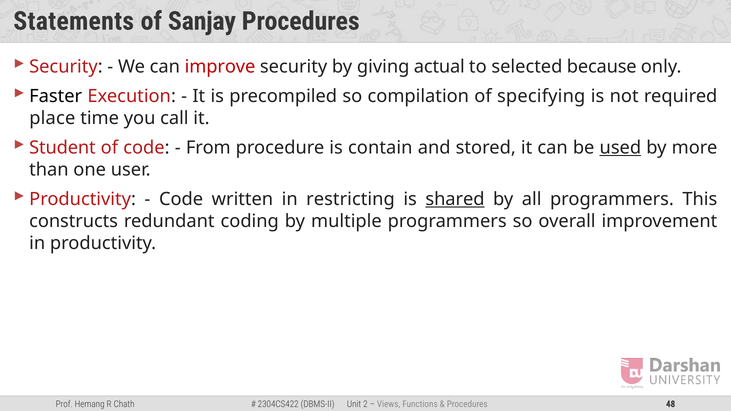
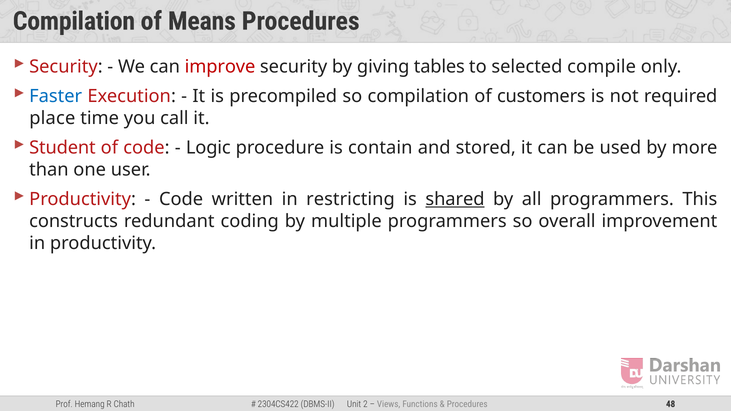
Statements at (74, 21): Statements -> Compilation
Sanjay: Sanjay -> Means
actual: actual -> tables
because: because -> compile
Faster colour: black -> blue
specifying: specifying -> customers
From: From -> Logic
used underline: present -> none
